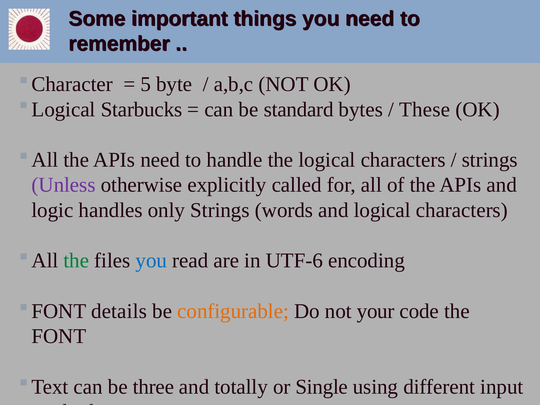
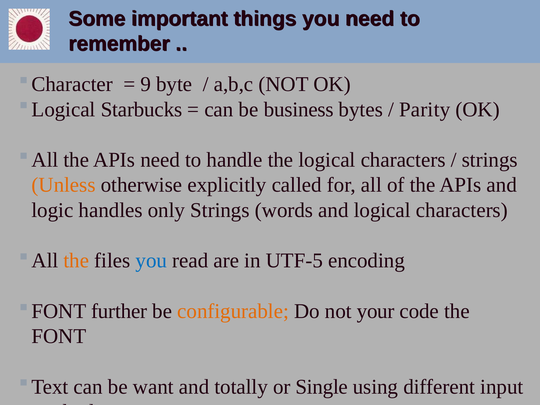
5: 5 -> 9
standard: standard -> business
These: These -> Parity
Unless colour: purple -> orange
the at (76, 261) colour: green -> orange
UTF-6: UTF-6 -> UTF-5
details: details -> further
three: three -> want
